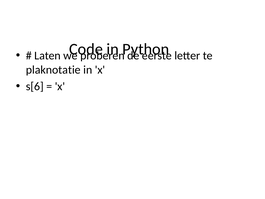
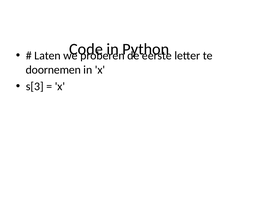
plaknotatie: plaknotatie -> doornemen
s[6: s[6 -> s[3
